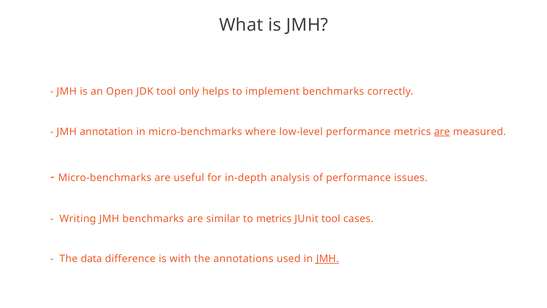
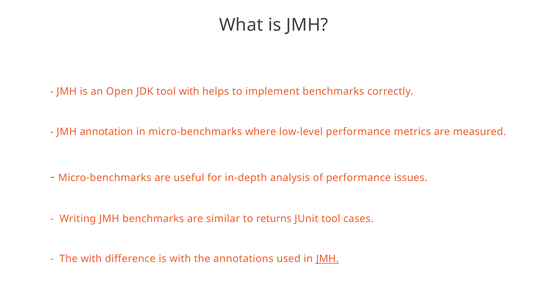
tool only: only -> with
are at (442, 132) underline: present -> none
to metrics: metrics -> returns
The data: data -> with
